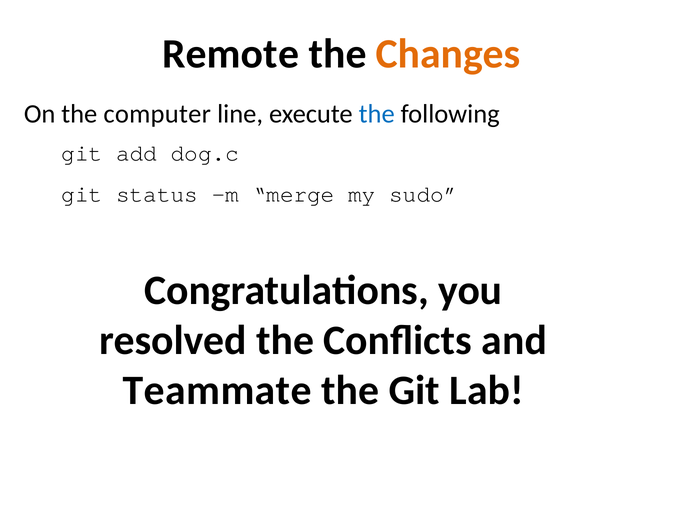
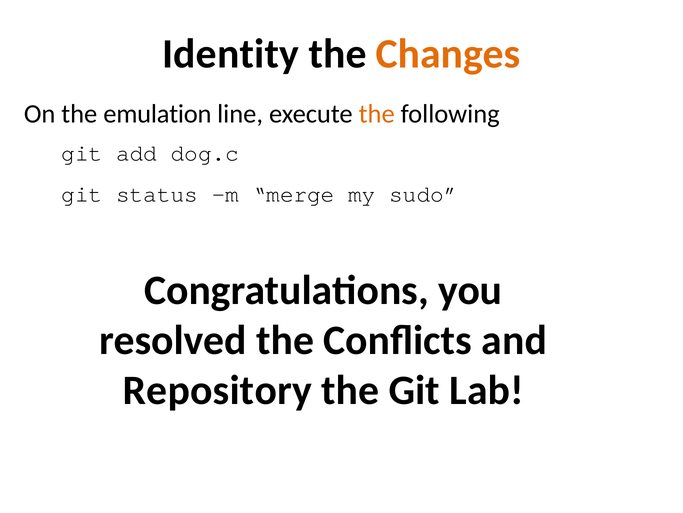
Remote: Remote -> Identity
computer: computer -> emulation
the at (377, 114) colour: blue -> orange
Teammate: Teammate -> Repository
